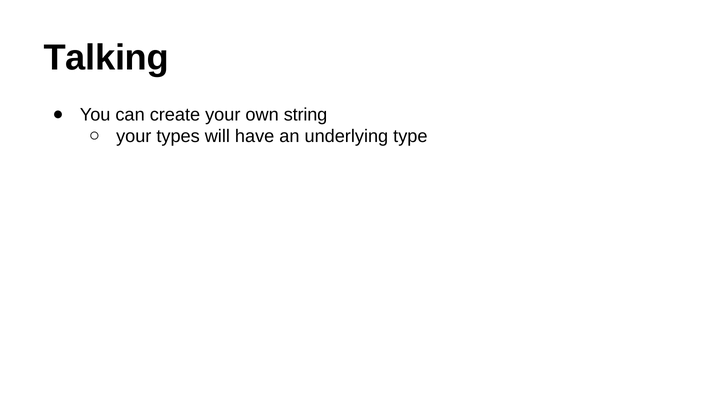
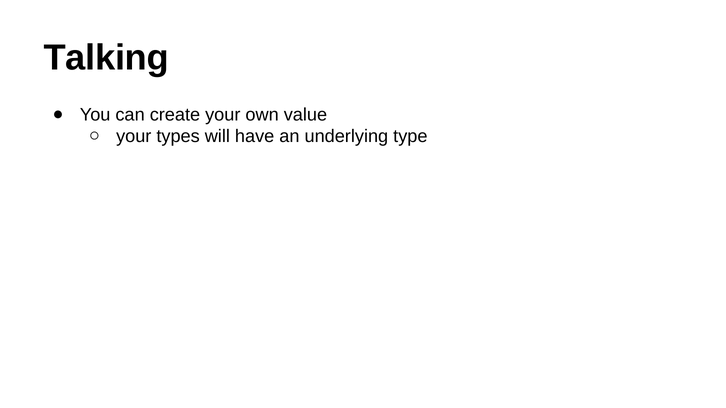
string: string -> value
